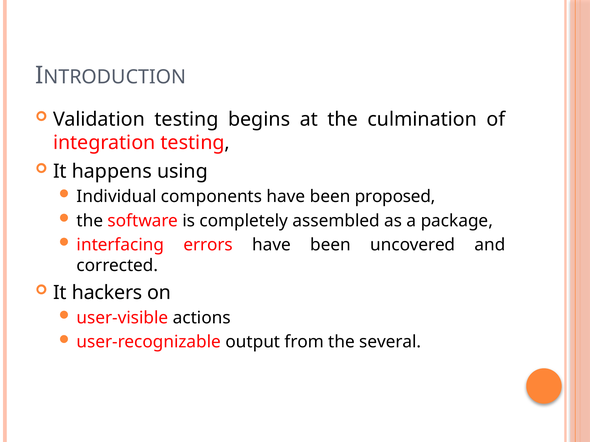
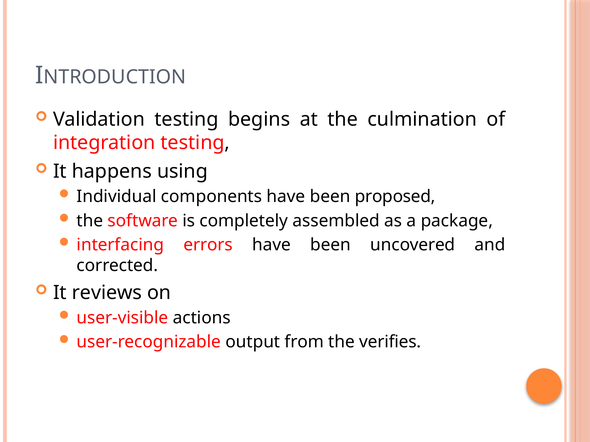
hackers: hackers -> reviews
several: several -> verifies
